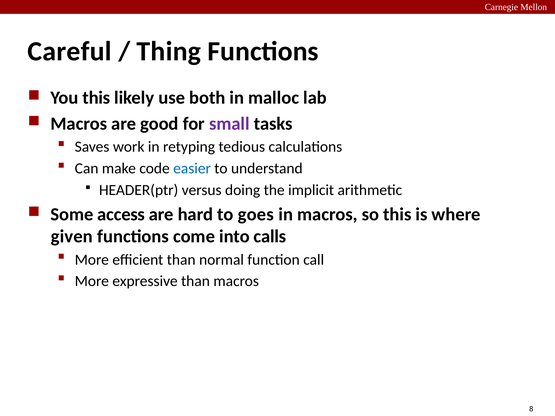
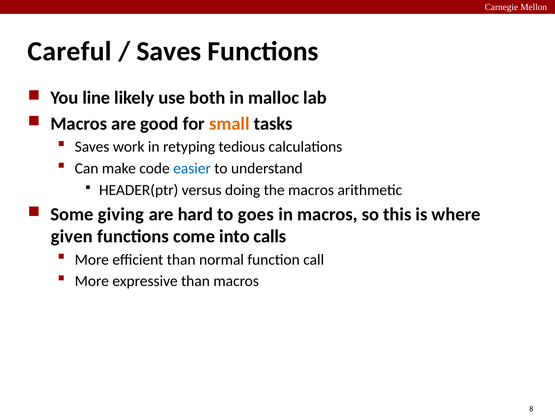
Thing at (169, 51): Thing -> Saves
You this: this -> line
small colour: purple -> orange
the implicit: implicit -> macros
access: access -> giving
